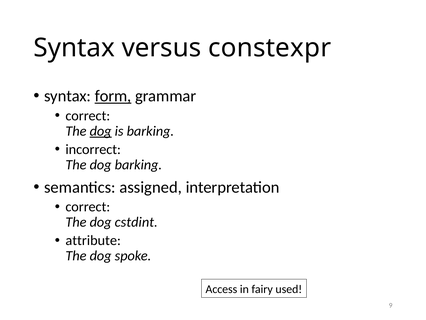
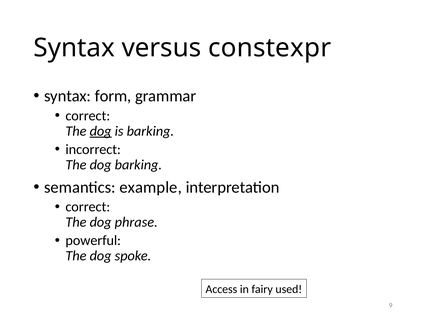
form underline: present -> none
assigned: assigned -> example
cstdint: cstdint -> phrase
attribute: attribute -> powerful
